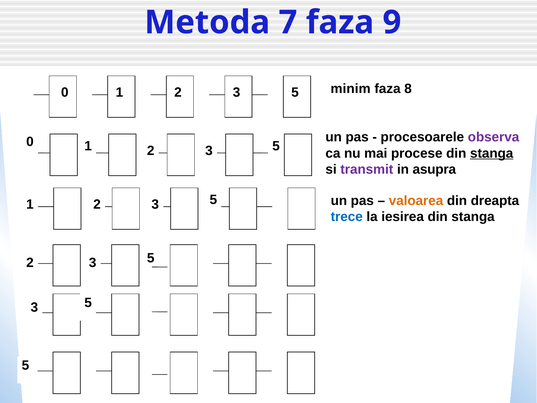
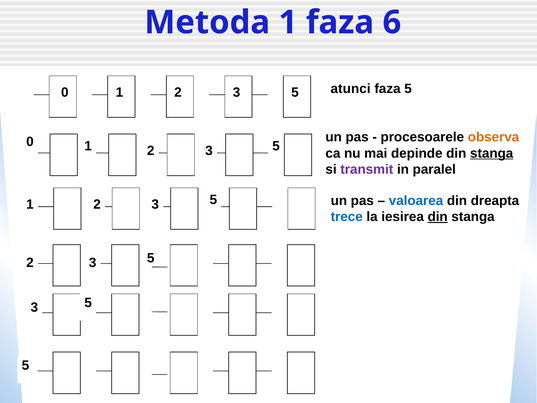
Metoda 7: 7 -> 1
9: 9 -> 6
minim: minim -> atunci
faza 8: 8 -> 5
observa colour: purple -> orange
procese: procese -> depinde
asupra: asupra -> paralel
valoarea colour: orange -> blue
din at (438, 217) underline: none -> present
